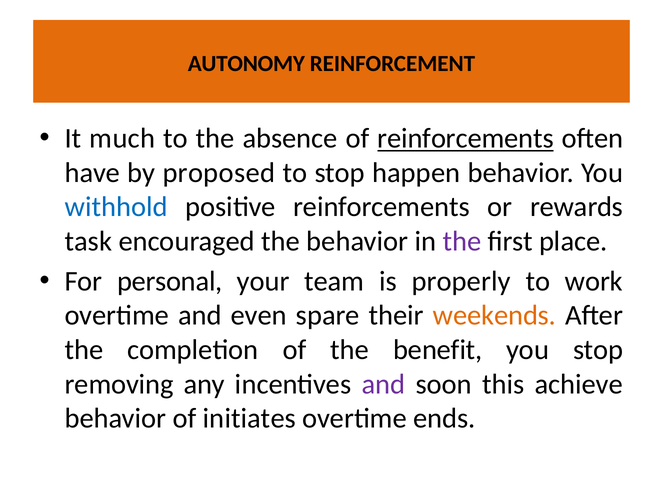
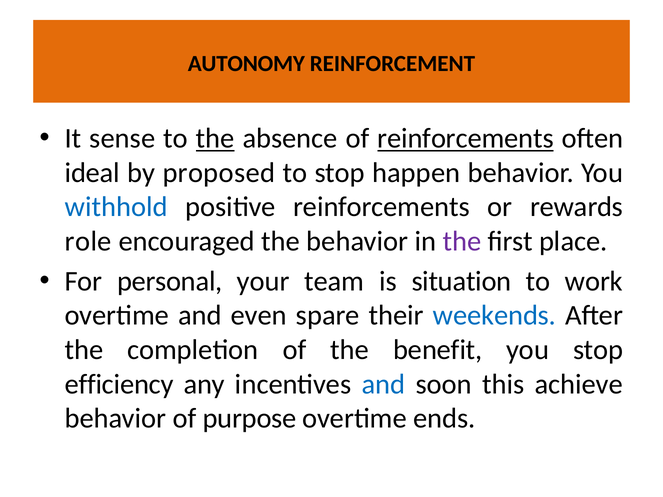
much: much -> sense
the at (215, 138) underline: none -> present
have: have -> ideal
task: task -> role
properly: properly -> situation
weekends colour: orange -> blue
removing: removing -> efficiency
and at (383, 384) colour: purple -> blue
initiates: initiates -> purpose
